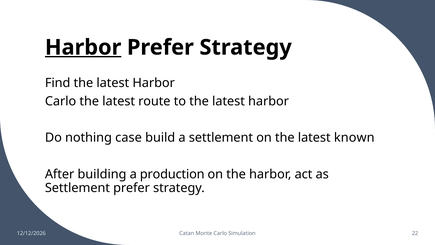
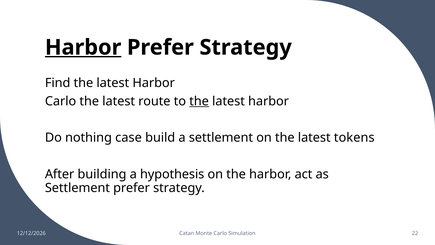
the at (199, 101) underline: none -> present
known: known -> tokens
production: production -> hypothesis
